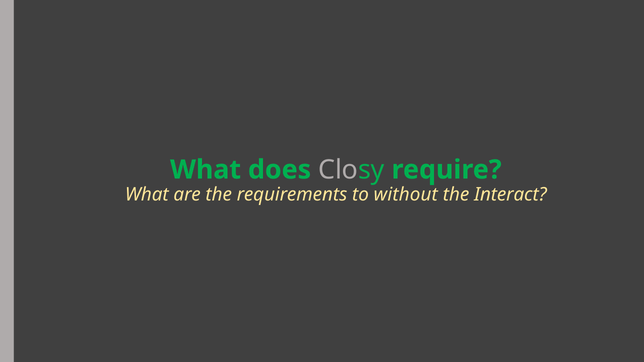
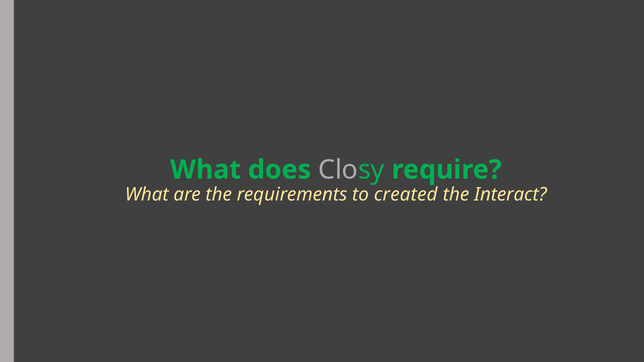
without: without -> created
